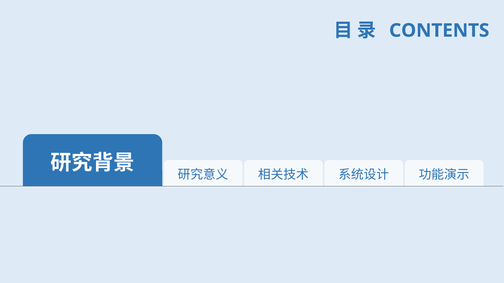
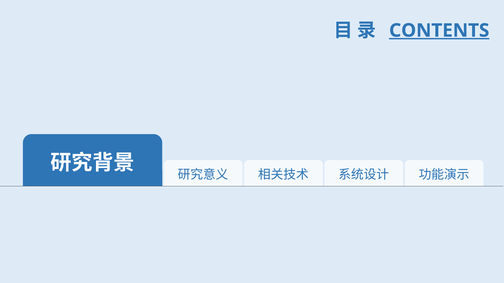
CONTENTS underline: none -> present
